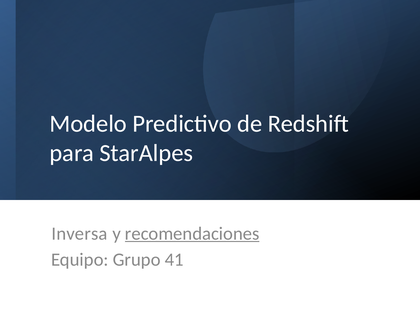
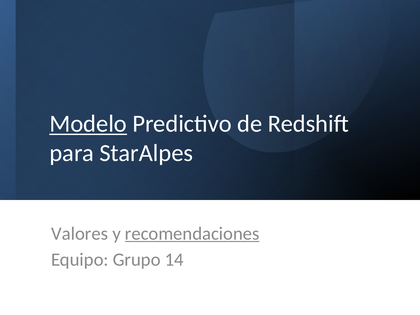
Modelo underline: none -> present
Inversa: Inversa -> Valores
41: 41 -> 14
